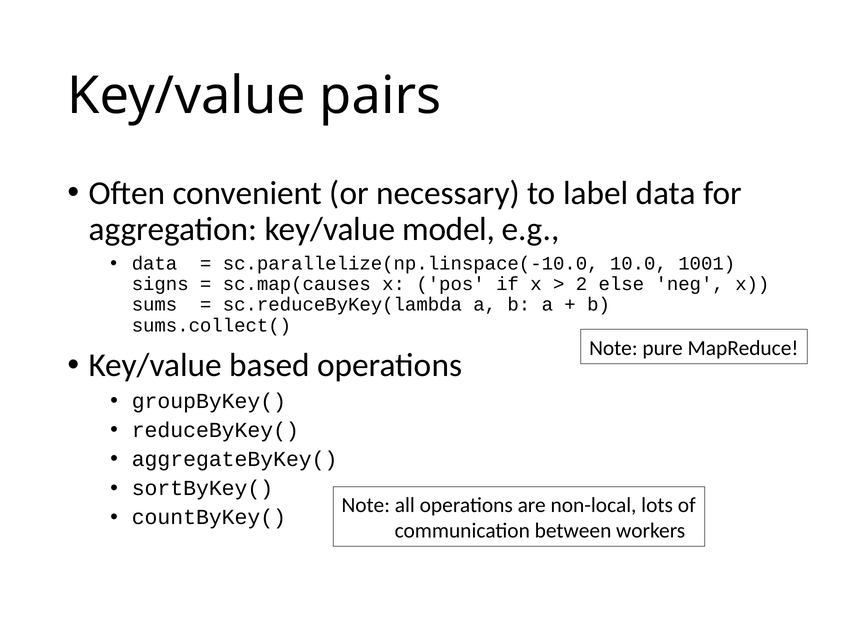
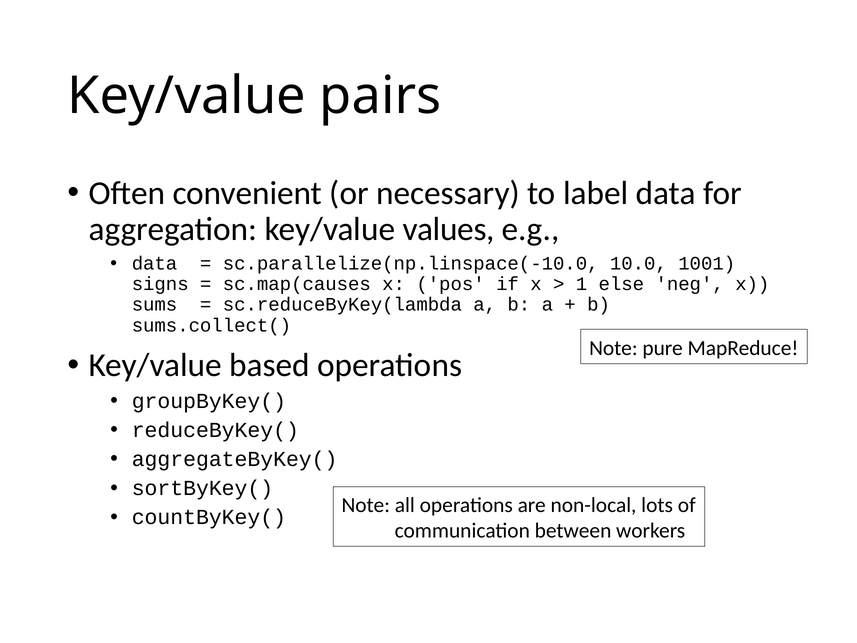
model: model -> values
2: 2 -> 1
